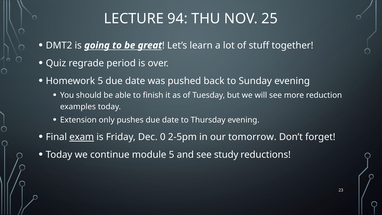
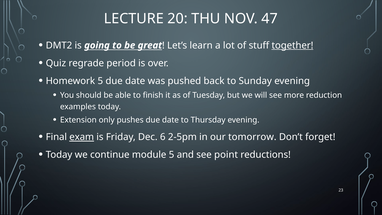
94: 94 -> 20
25: 25 -> 47
together underline: none -> present
0: 0 -> 6
study: study -> point
